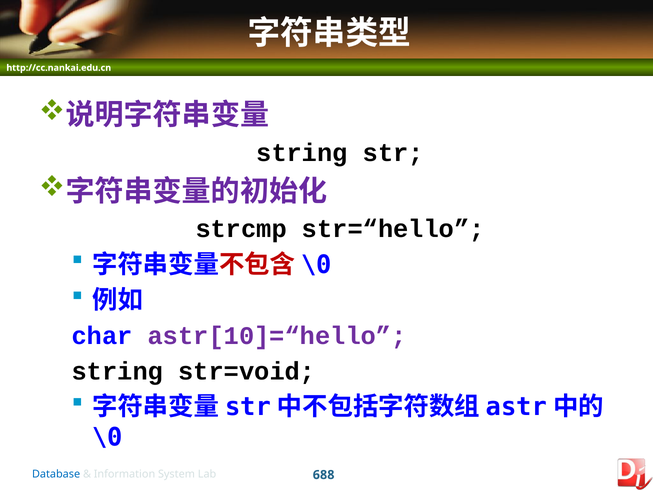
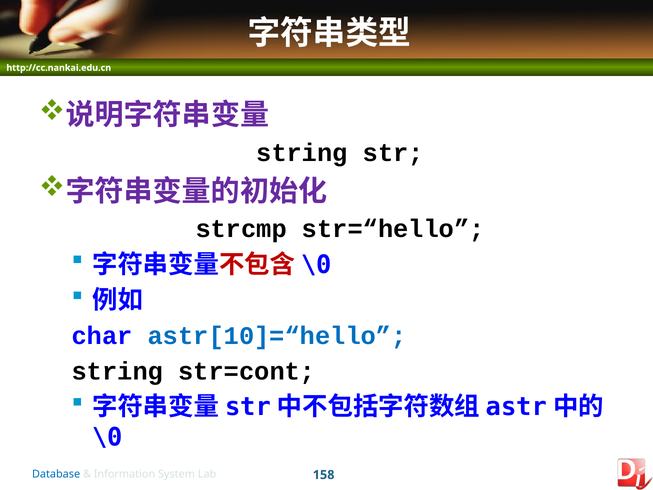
astr[10]=“hello colour: purple -> blue
str=void: str=void -> str=cont
688: 688 -> 158
